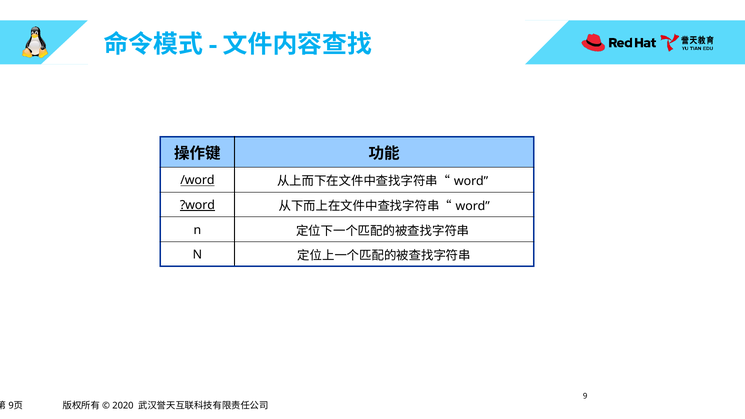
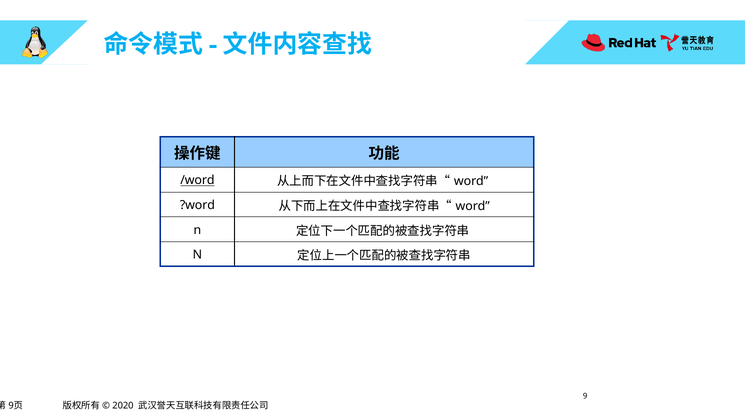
?word underline: present -> none
